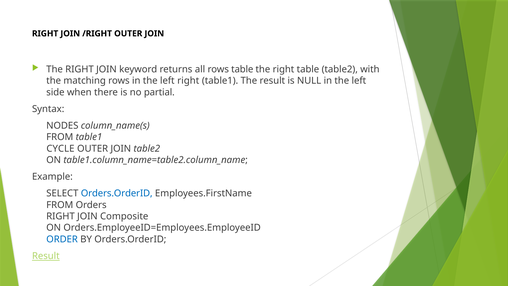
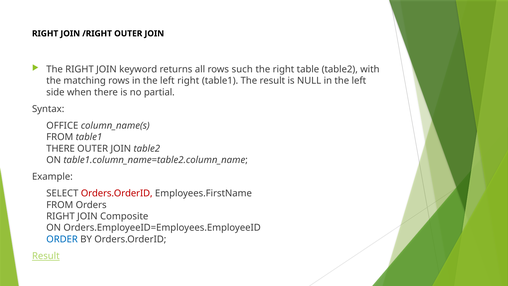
rows table: table -> such
NODES: NODES -> OFFICE
CYCLE at (60, 148): CYCLE -> THERE
Orders.OrderID at (117, 193) colour: blue -> red
